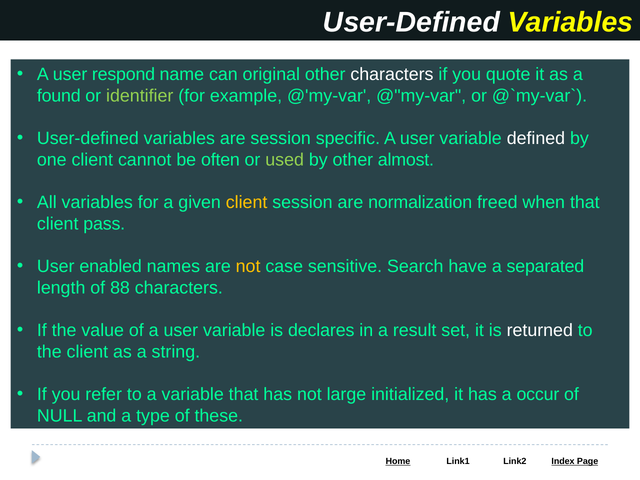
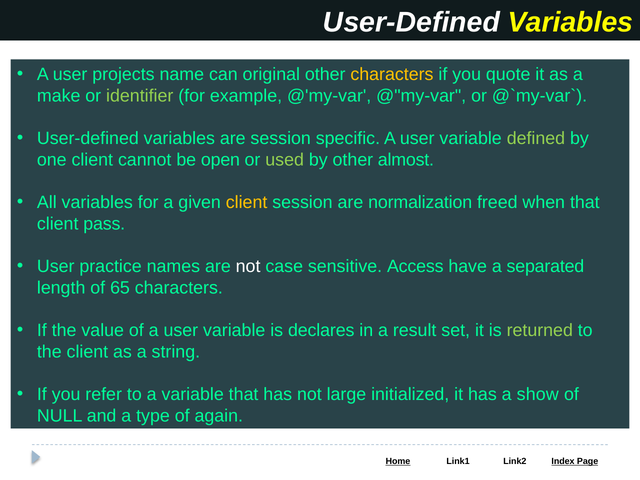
respond: respond -> projects
characters at (392, 74) colour: white -> yellow
found: found -> make
defined colour: white -> light green
often: often -> open
enabled: enabled -> practice
not at (248, 266) colour: yellow -> white
Search: Search -> Access
88: 88 -> 65
returned colour: white -> light green
occur: occur -> show
these: these -> again
